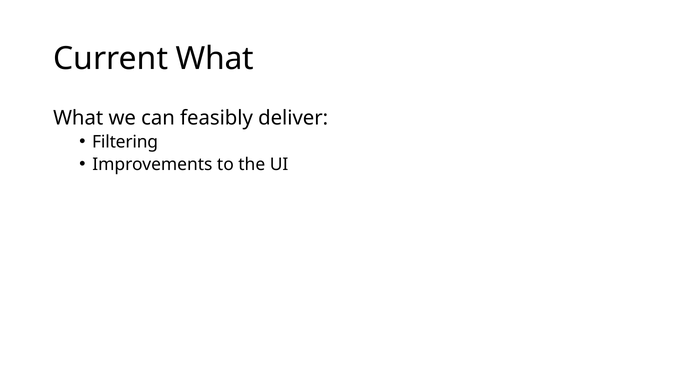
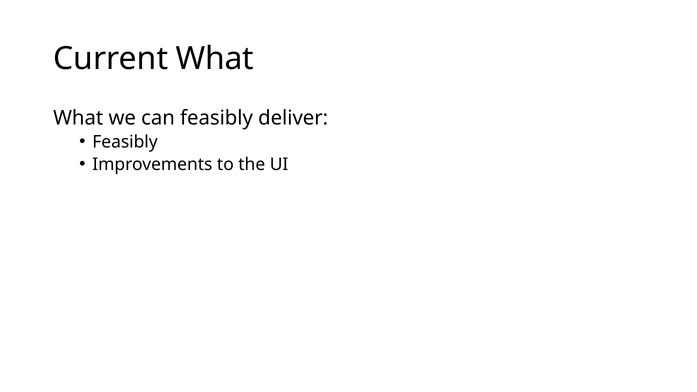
Filtering at (125, 142): Filtering -> Feasibly
